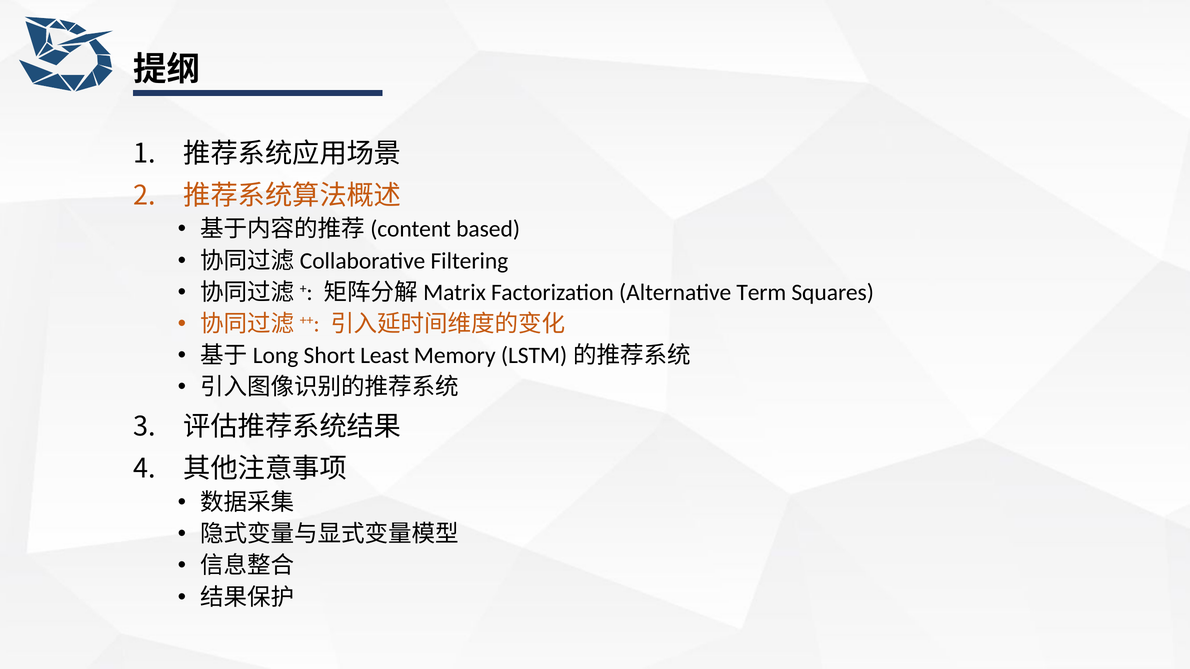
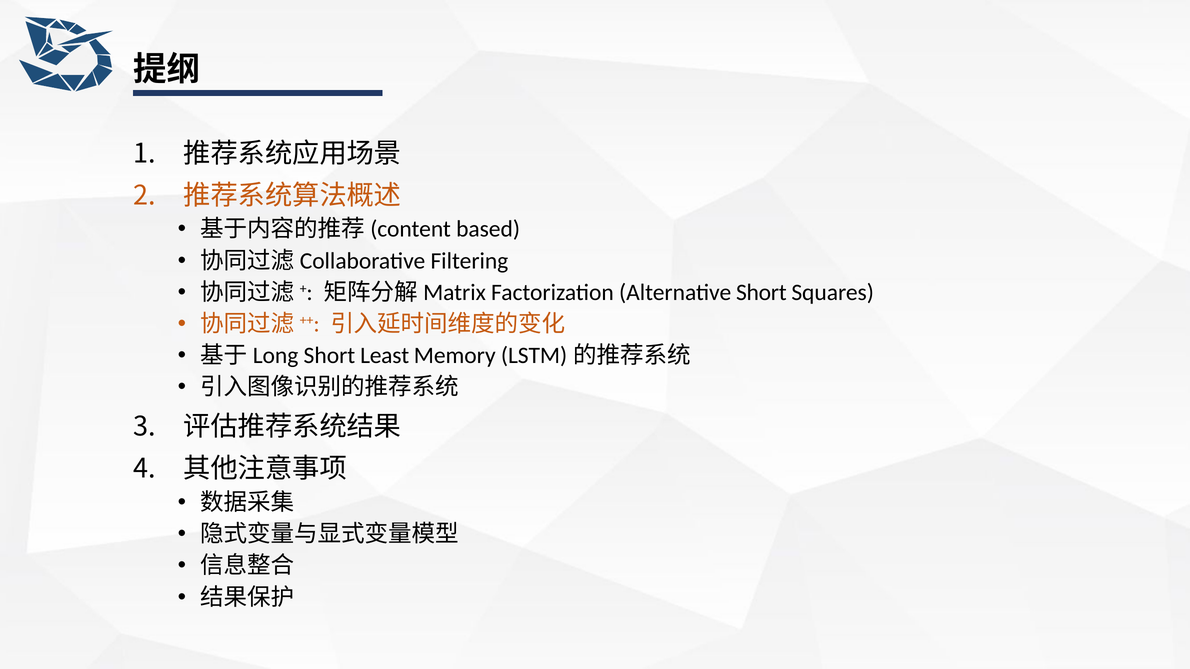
Alternative Term: Term -> Short
